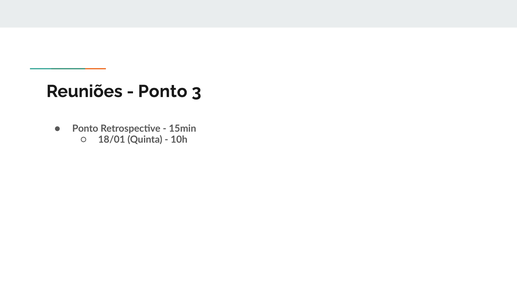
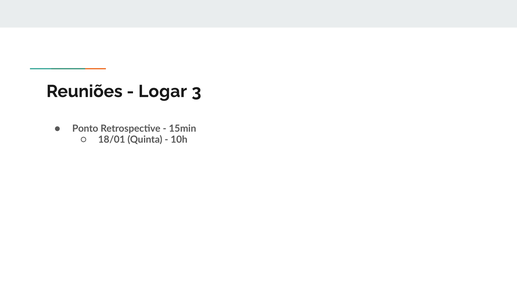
Ponto at (163, 91): Ponto -> Logar
